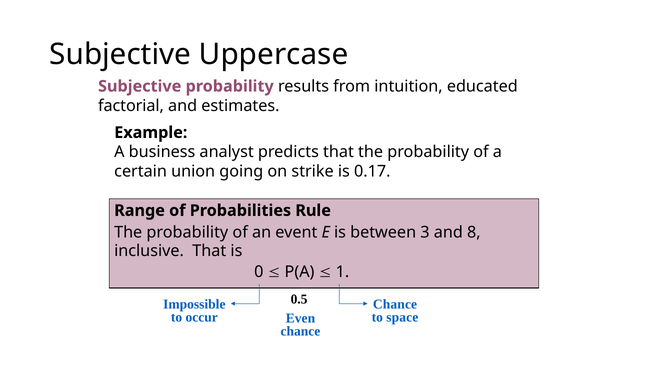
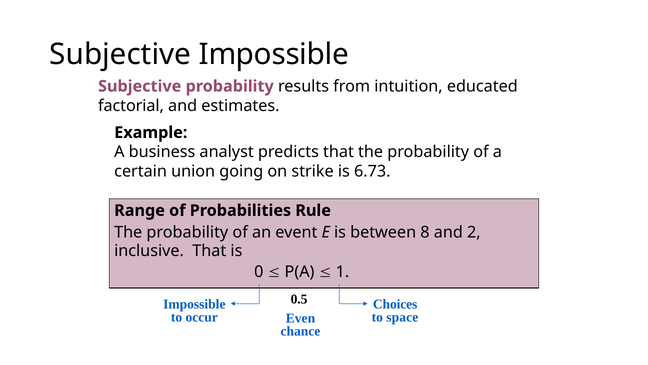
Subjective Uppercase: Uppercase -> Impossible
0.17: 0.17 -> 6.73
3: 3 -> 8
8: 8 -> 2
Chance at (395, 304): Chance -> Choices
